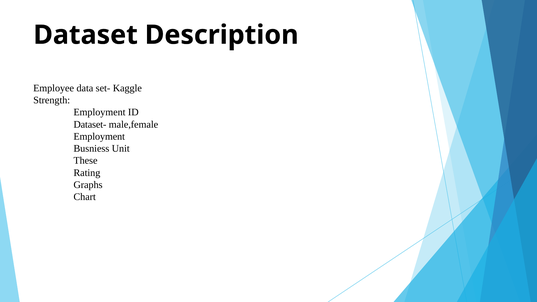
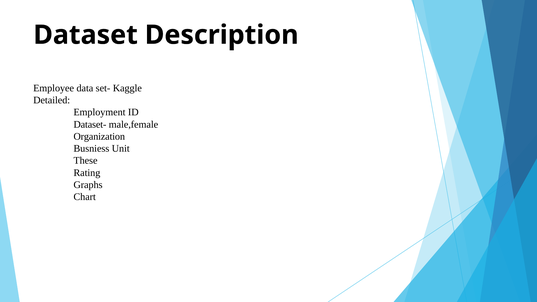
Strength: Strength -> Detailed
Employment at (99, 136): Employment -> Organization
